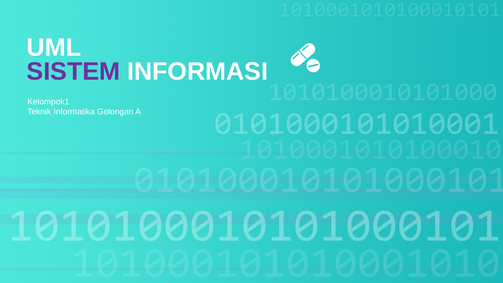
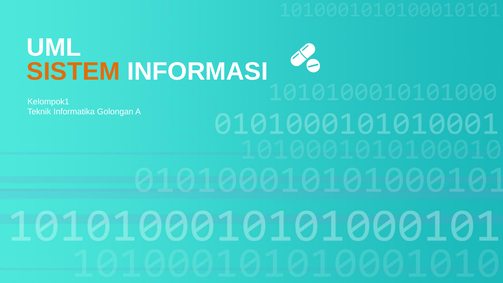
SISTEM colour: purple -> orange
